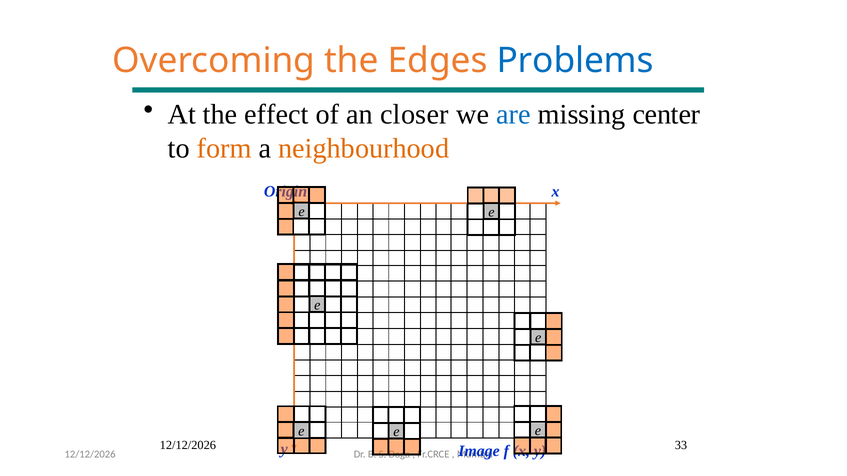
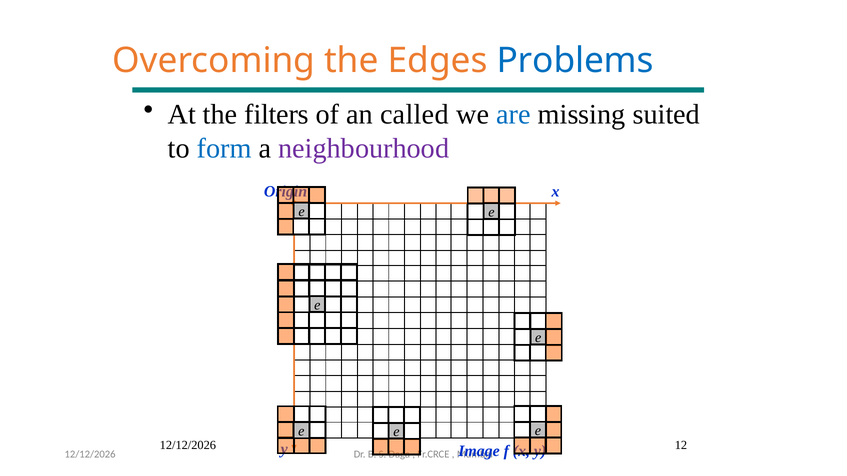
effect: effect -> filters
closer: closer -> called
center: center -> suited
form colour: orange -> blue
neighbourhood colour: orange -> purple
33: 33 -> 12
